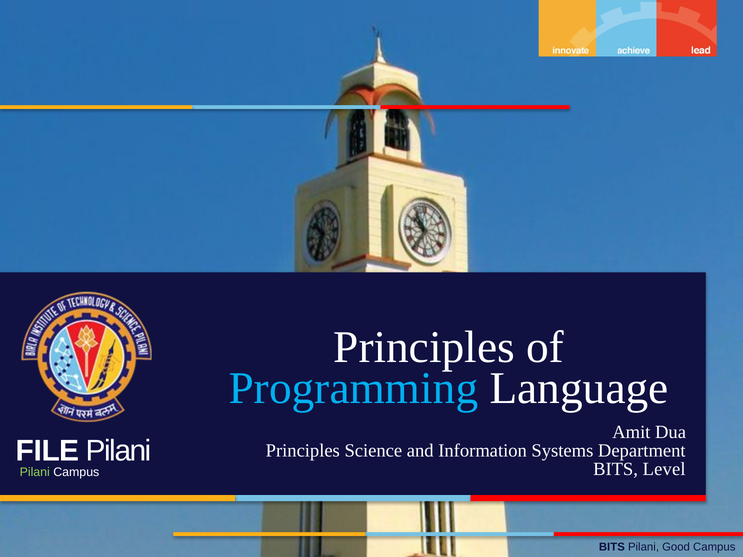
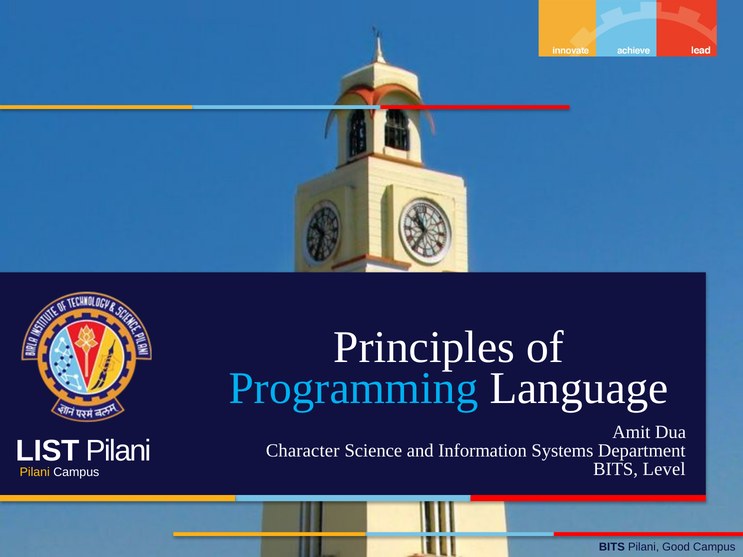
FILE: FILE -> LIST
Principles at (303, 451): Principles -> Character
Pilani at (35, 472) colour: light green -> yellow
